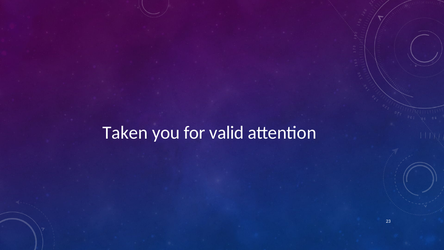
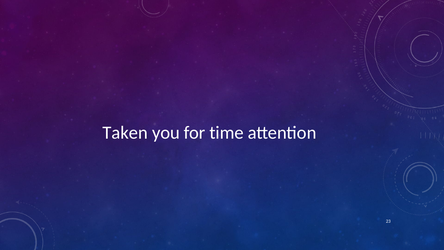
valid: valid -> time
